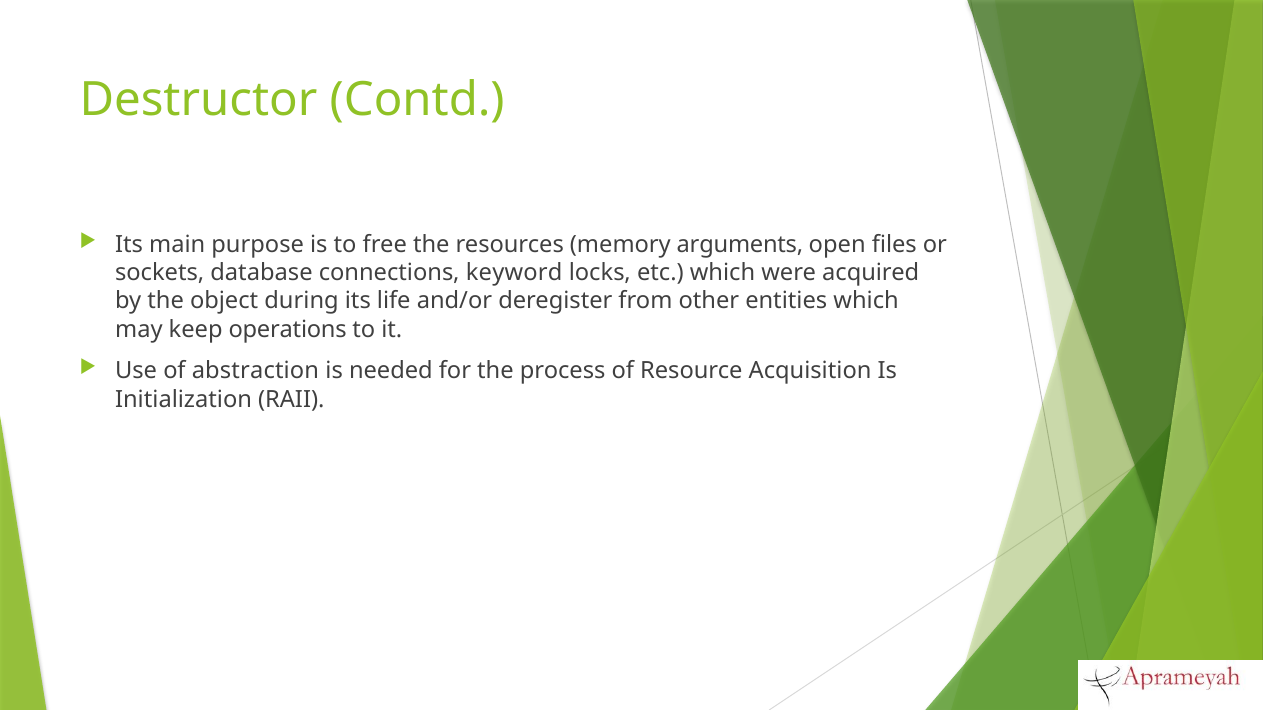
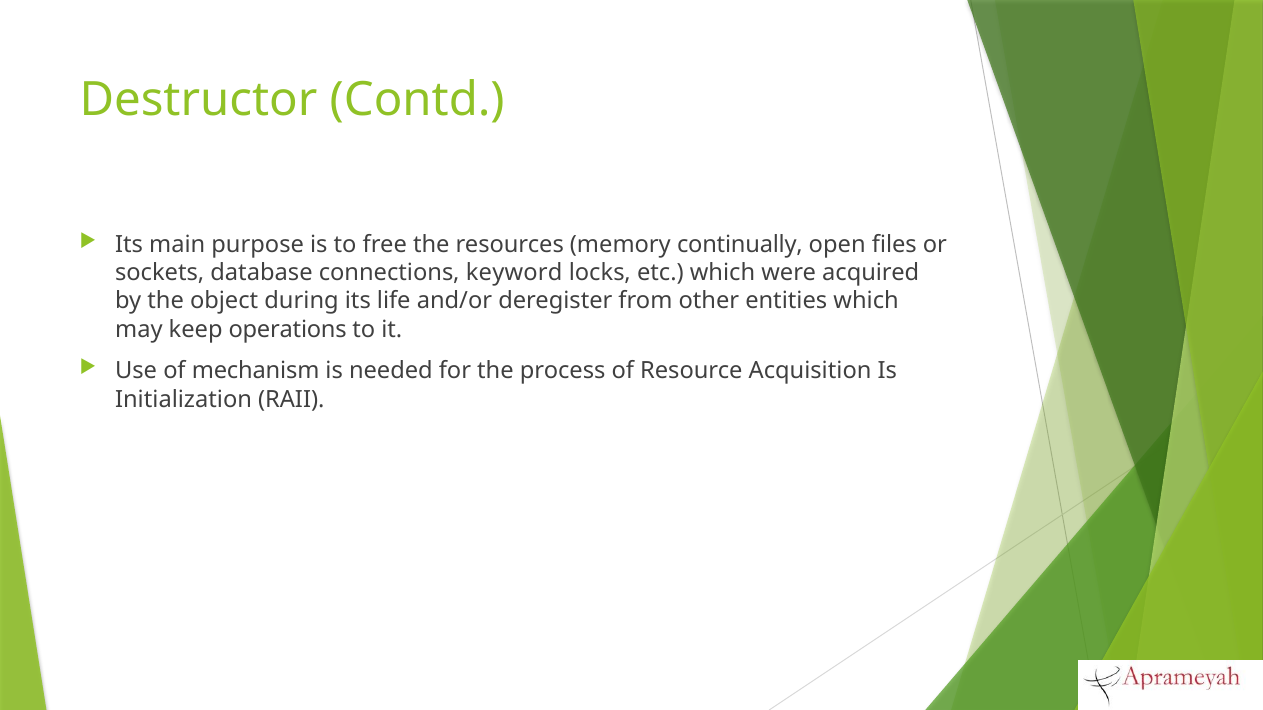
arguments: arguments -> continually
abstraction: abstraction -> mechanism
